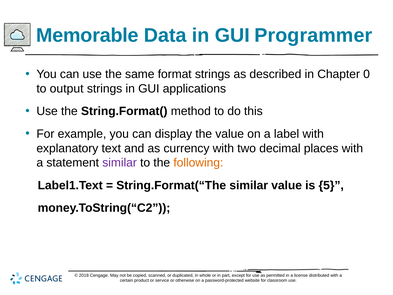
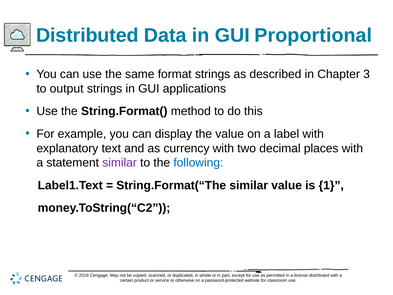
Memorable at (87, 35): Memorable -> Distributed
Programmer: Programmer -> Proportional
0: 0 -> 3
following colour: orange -> blue
5: 5 -> 1
